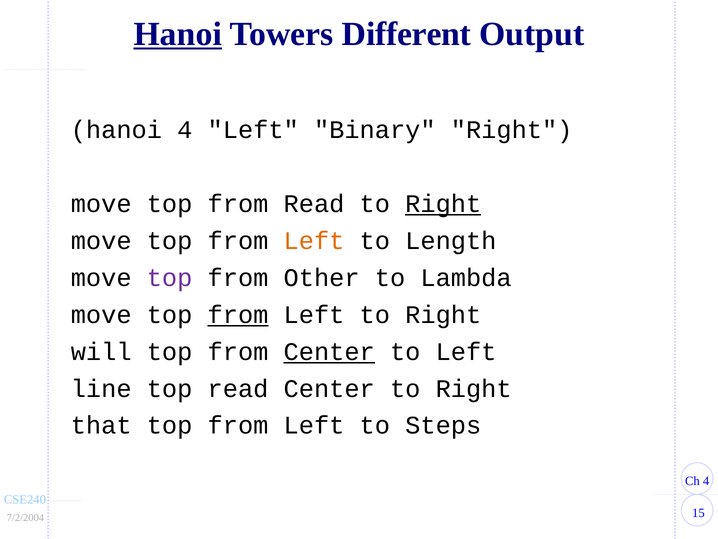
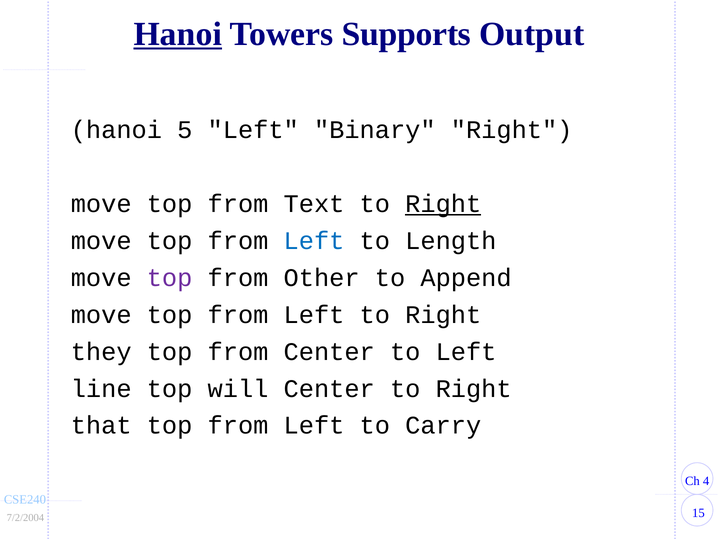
Different: Different -> Supports
hanoi 4: 4 -> 5
from Read: Read -> Text
Left at (314, 241) colour: orange -> blue
Lambda: Lambda -> Append
from at (238, 315) underline: present -> none
will: will -> they
Center at (329, 352) underline: present -> none
top read: read -> will
Steps: Steps -> Carry
